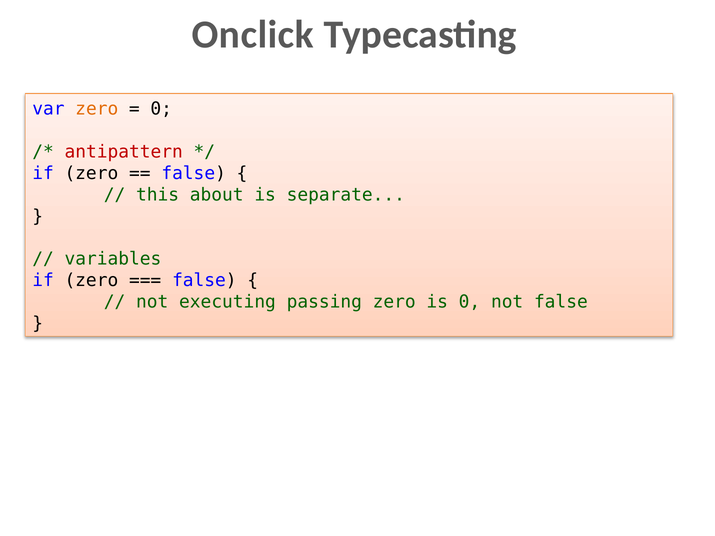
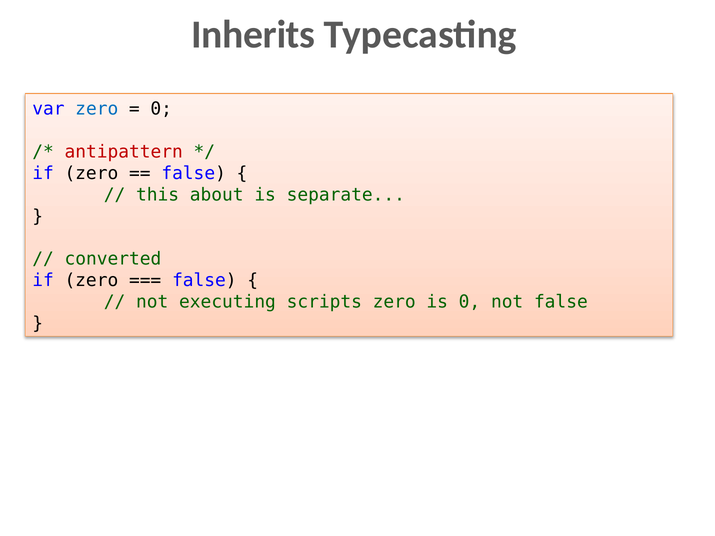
Onclick: Onclick -> Inherits
zero at (97, 109) colour: orange -> blue
variables: variables -> converted
passing: passing -> scripts
